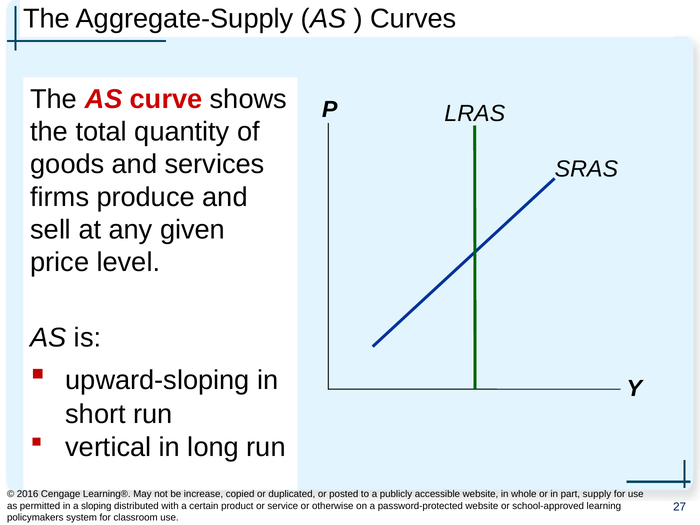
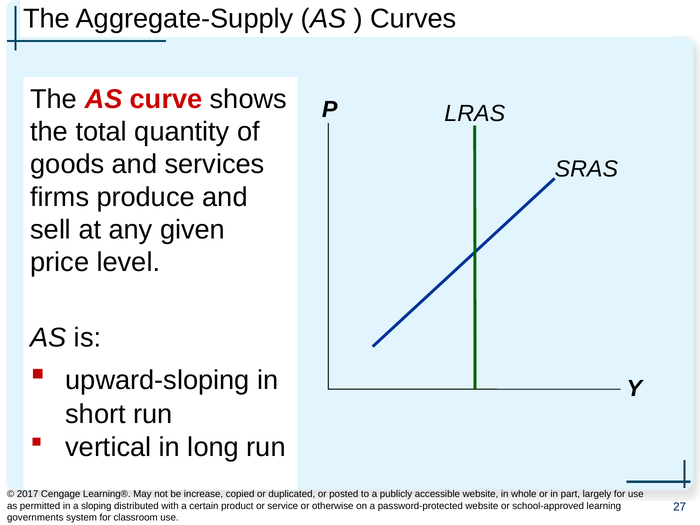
2016: 2016 -> 2017
supply: supply -> largely
policymakers: policymakers -> governments
